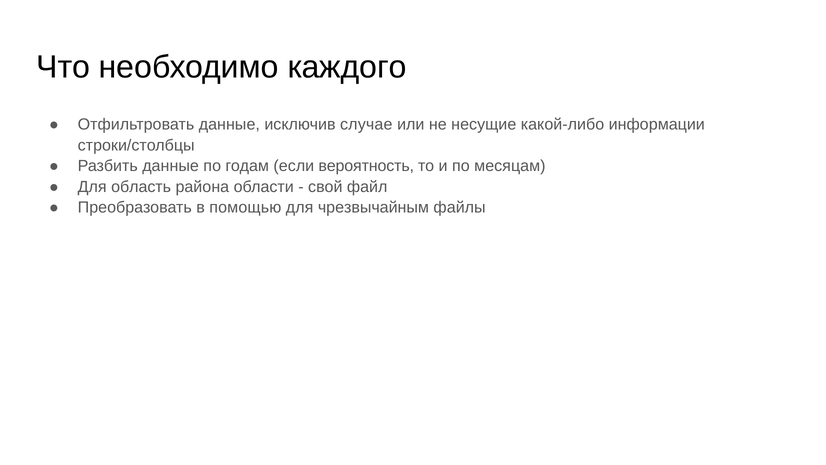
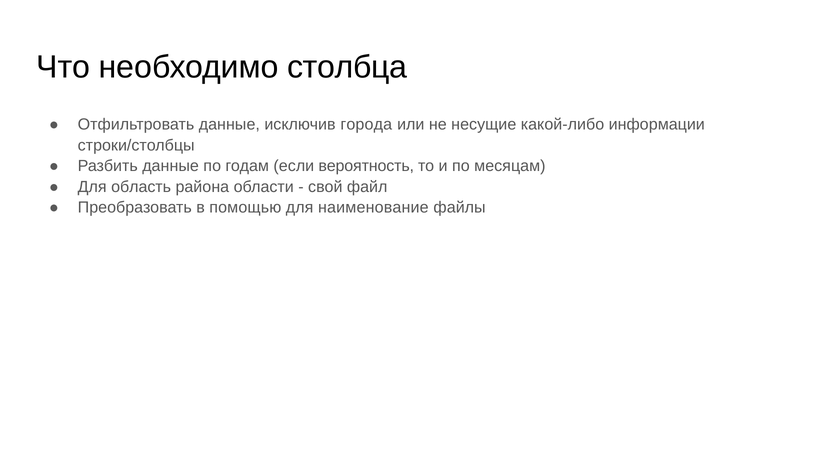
каждого: каждого -> столбца
случае: случае -> города
чрезвычайным: чрезвычайным -> наименование
